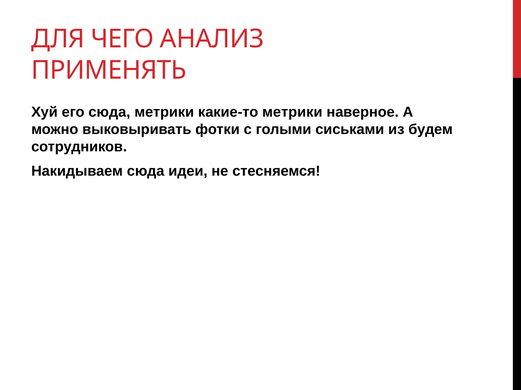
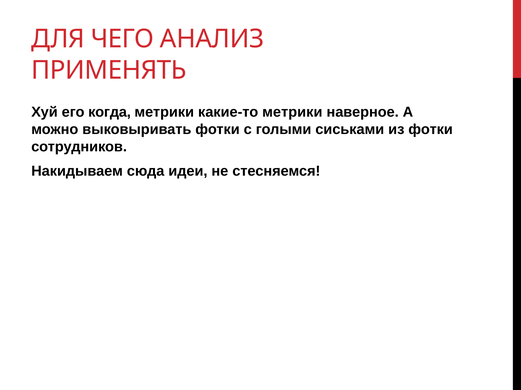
его сюда: сюда -> когда
из будем: будем -> фотки
